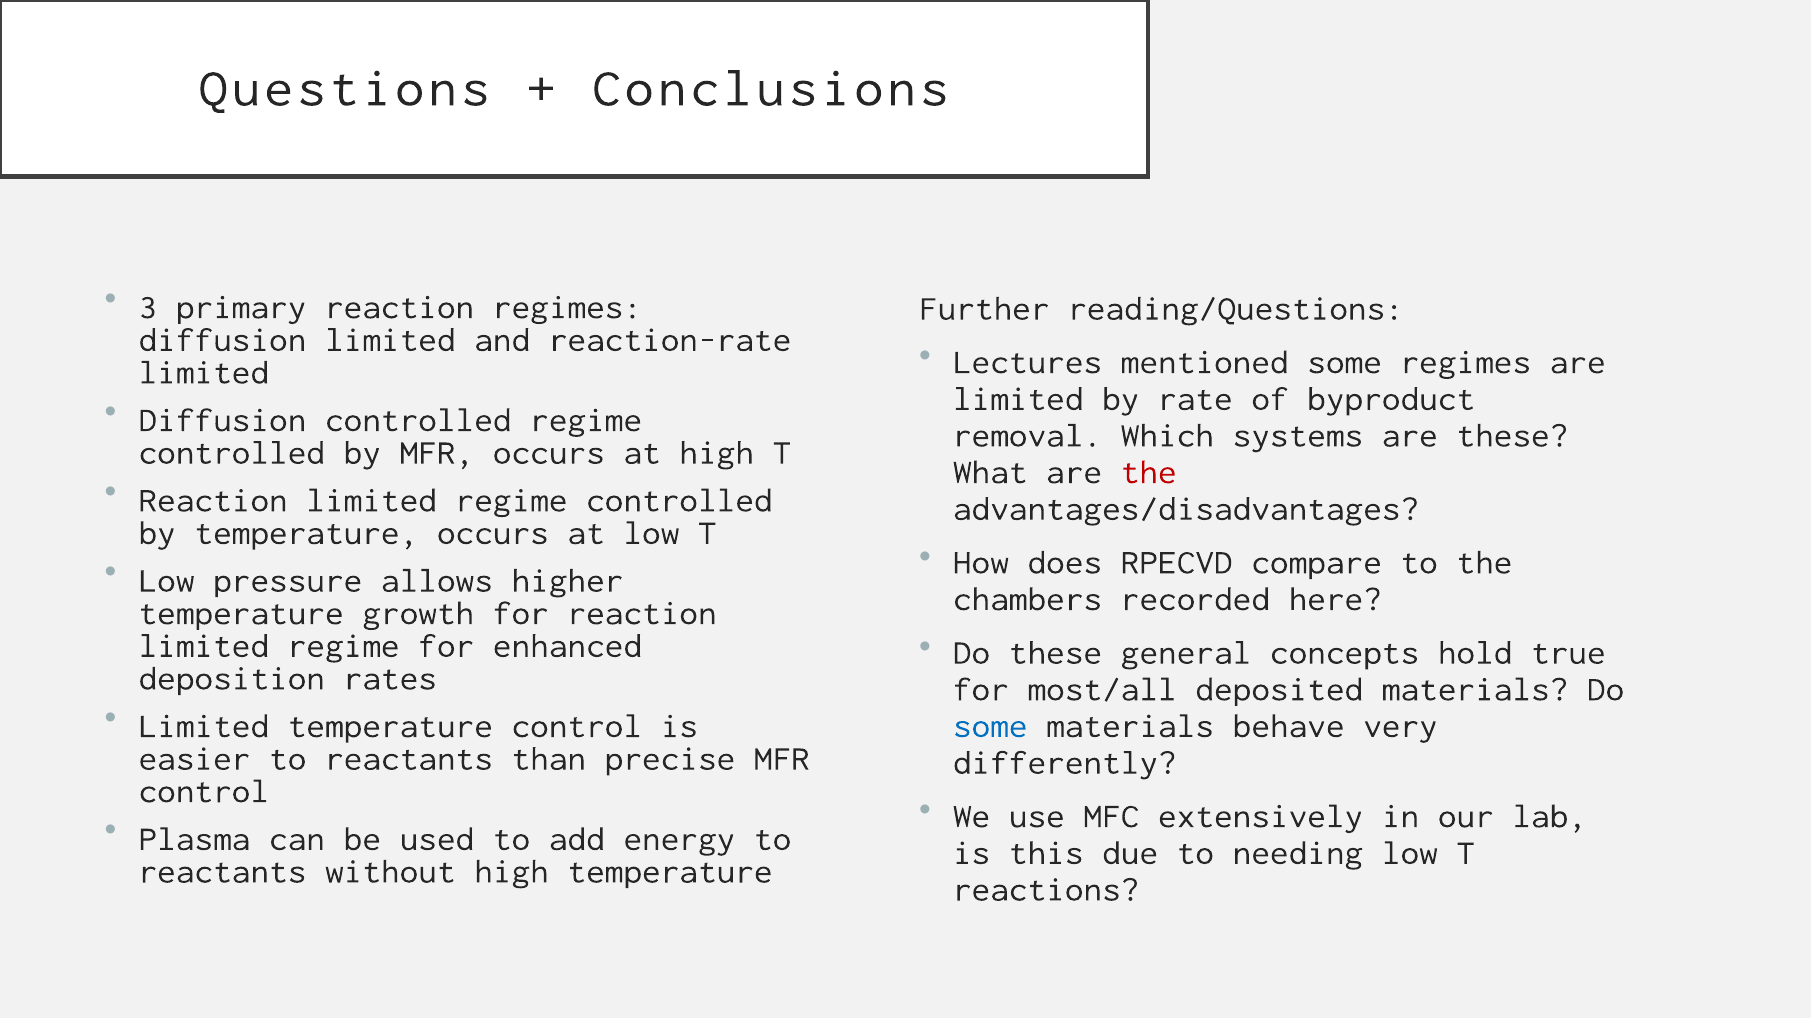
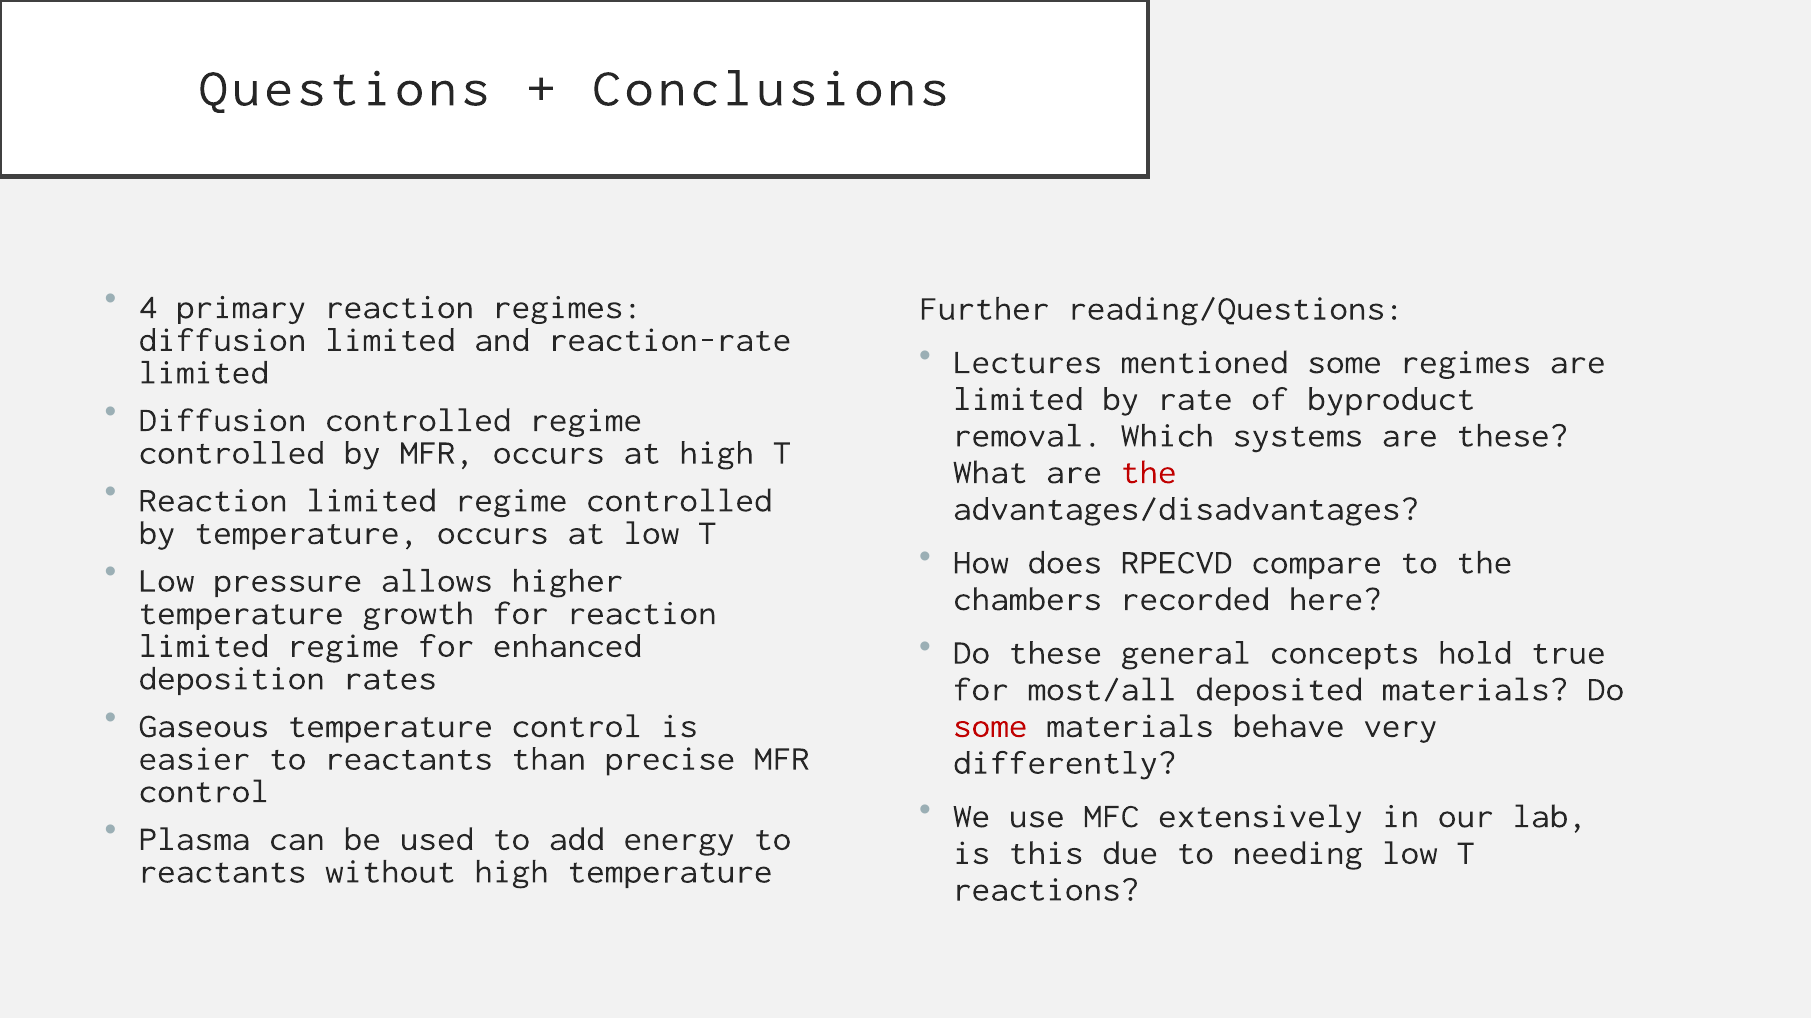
3: 3 -> 4
Limited at (204, 726): Limited -> Gaseous
some at (990, 726) colour: blue -> red
